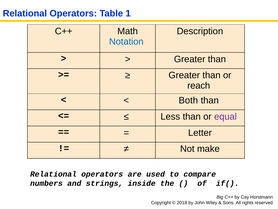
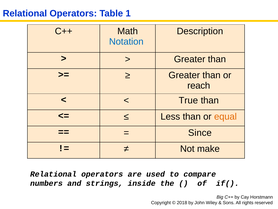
Both: Both -> True
equal colour: purple -> orange
Letter: Letter -> Since
